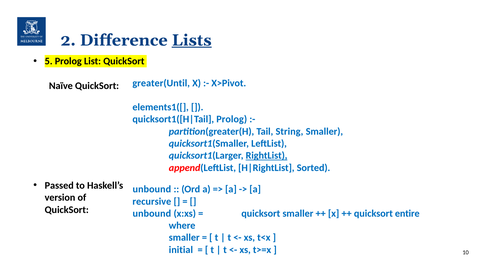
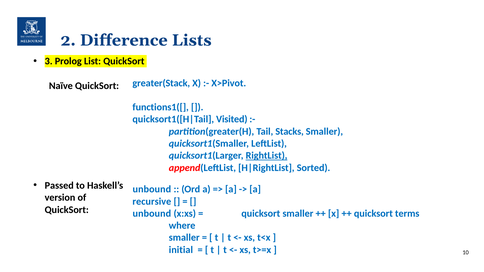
Lists underline: present -> none
5: 5 -> 3
greater(Until: greater(Until -> greater(Stack
elements1([: elements1([ -> functions1([
Prolog at (232, 119): Prolog -> Visited
String: String -> Stacks
entire: entire -> terms
